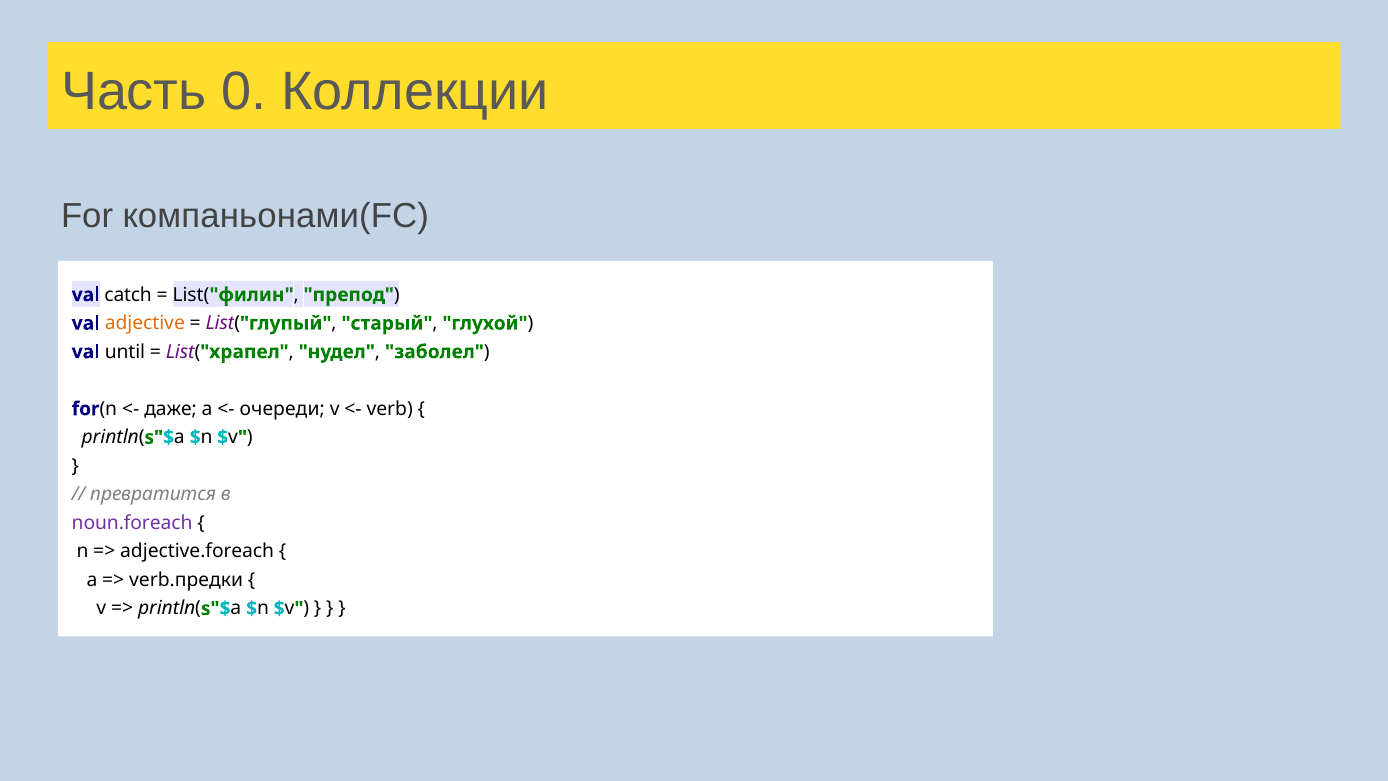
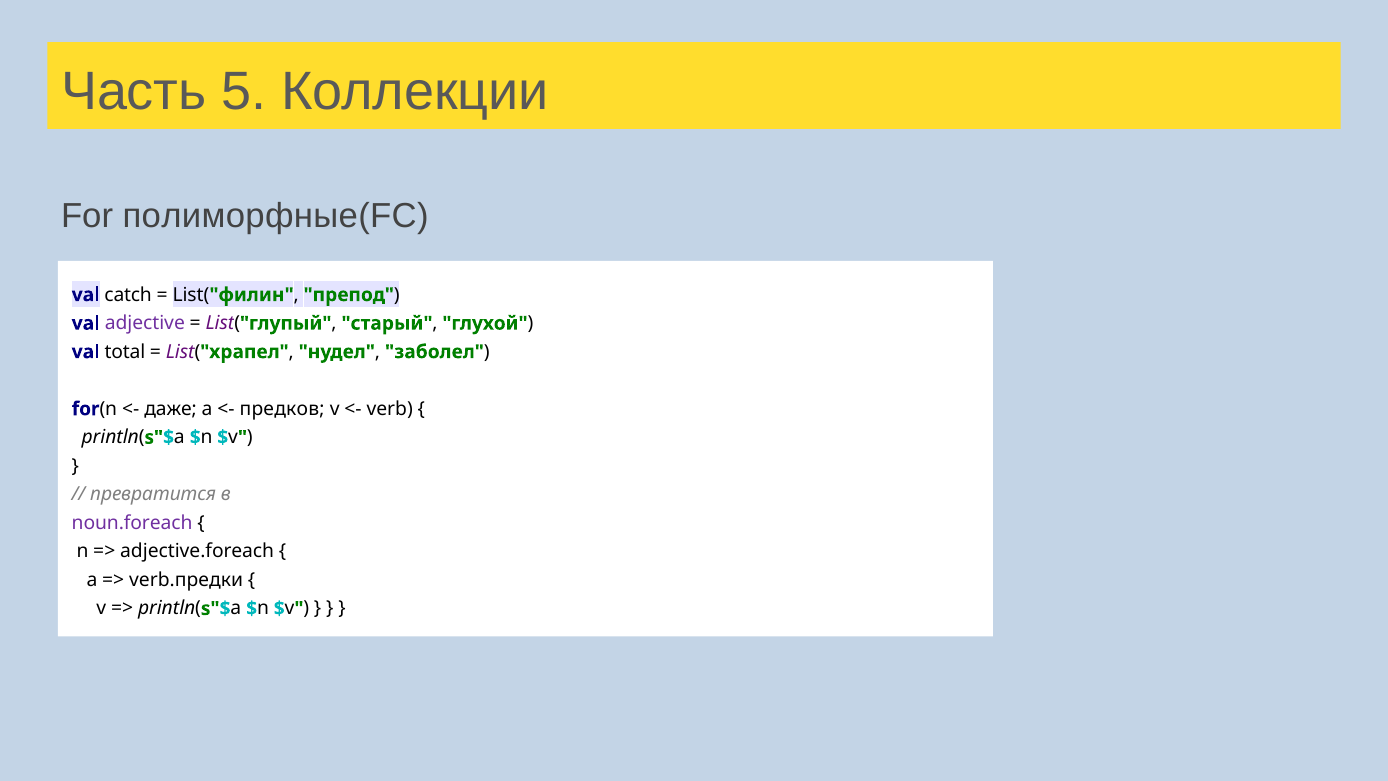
0: 0 -> 5
компаньонами(FC: компаньонами(FC -> полиморфные(FC
adjective colour: orange -> purple
until: until -> total
очереди: очереди -> предков
